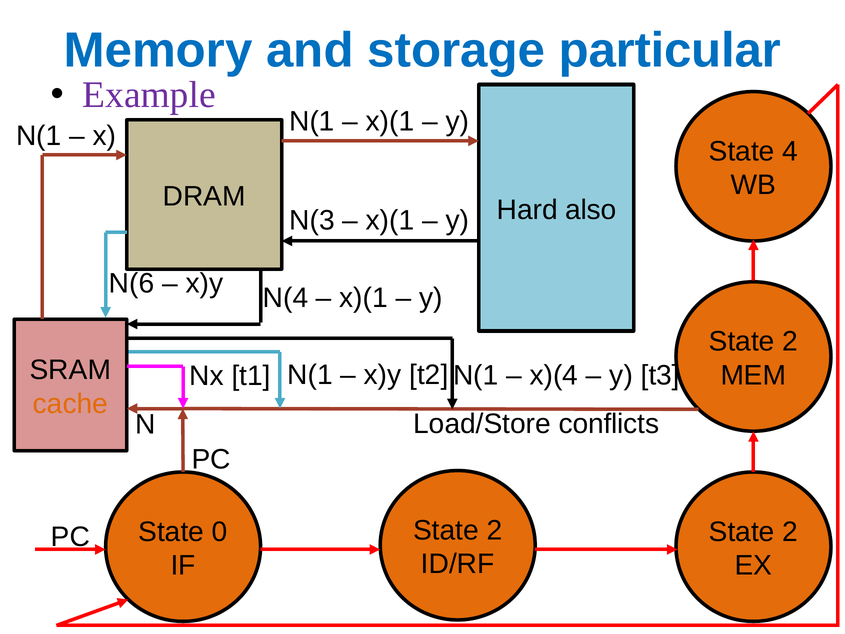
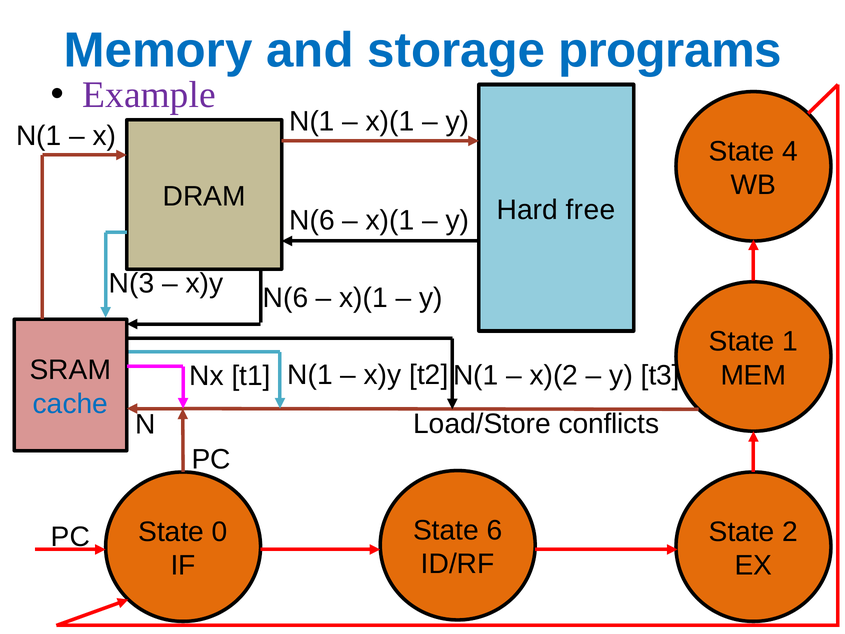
particular: particular -> programs
also: also -> free
N(3 at (312, 220): N(3 -> N(6
N(6: N(6 -> N(3
N(4 at (285, 298): N(4 -> N(6
2 at (790, 341): 2 -> 1
x)(4: x)(4 -> x)(2
cache colour: orange -> blue
2 at (494, 530): 2 -> 6
